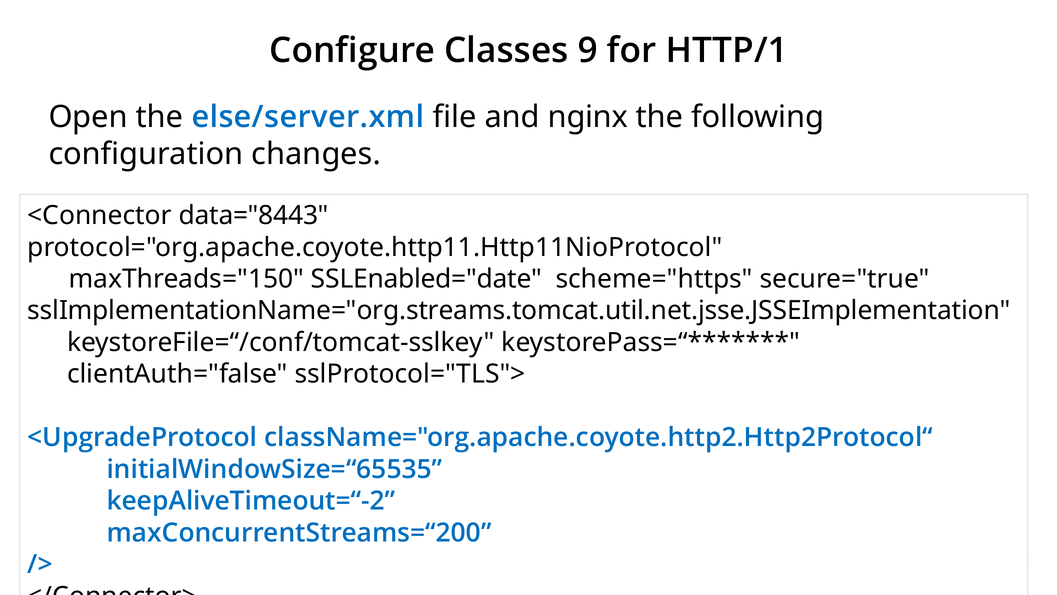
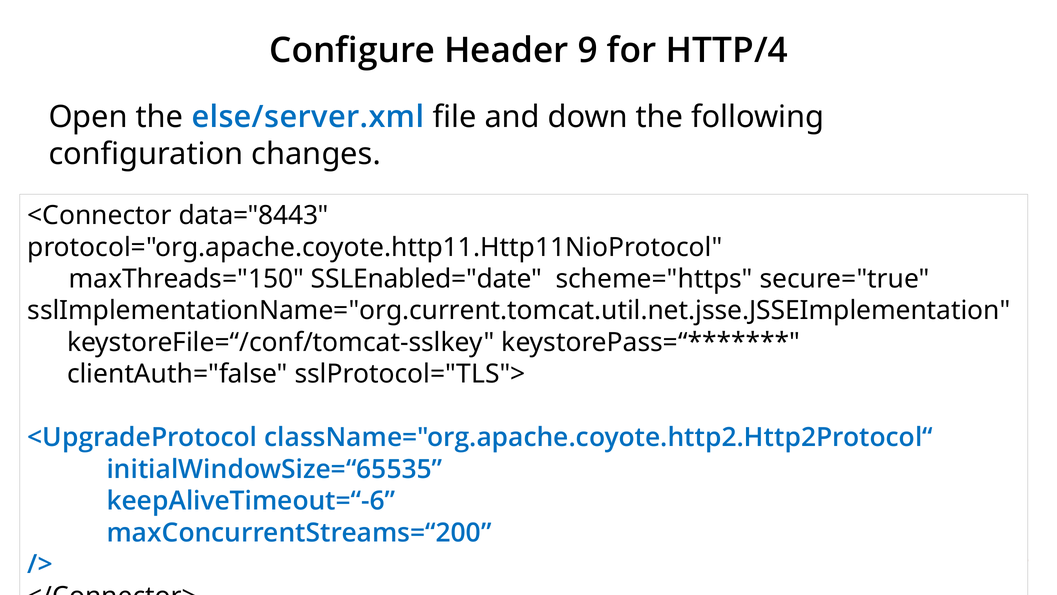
Classes: Classes -> Header
HTTP/1: HTTP/1 -> HTTP/4
nginx: nginx -> down
sslImplementationName="org.streams.tomcat.util.net.jsse.JSSEImplementation: sslImplementationName="org.streams.tomcat.util.net.jsse.JSSEImplementation -> sslImplementationName="org.current.tomcat.util.net.jsse.JSSEImplementation
keepAliveTimeout=“-2: keepAliveTimeout=“-2 -> keepAliveTimeout=“-6
